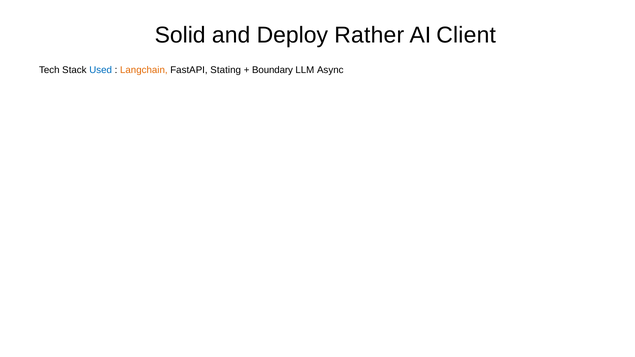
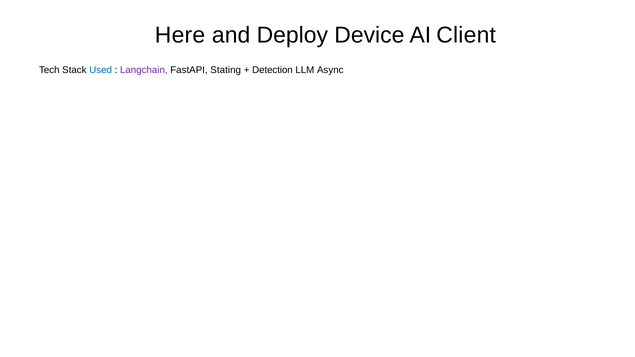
Solid: Solid -> Here
Rather: Rather -> Device
Langchain colour: orange -> purple
Boundary: Boundary -> Detection
